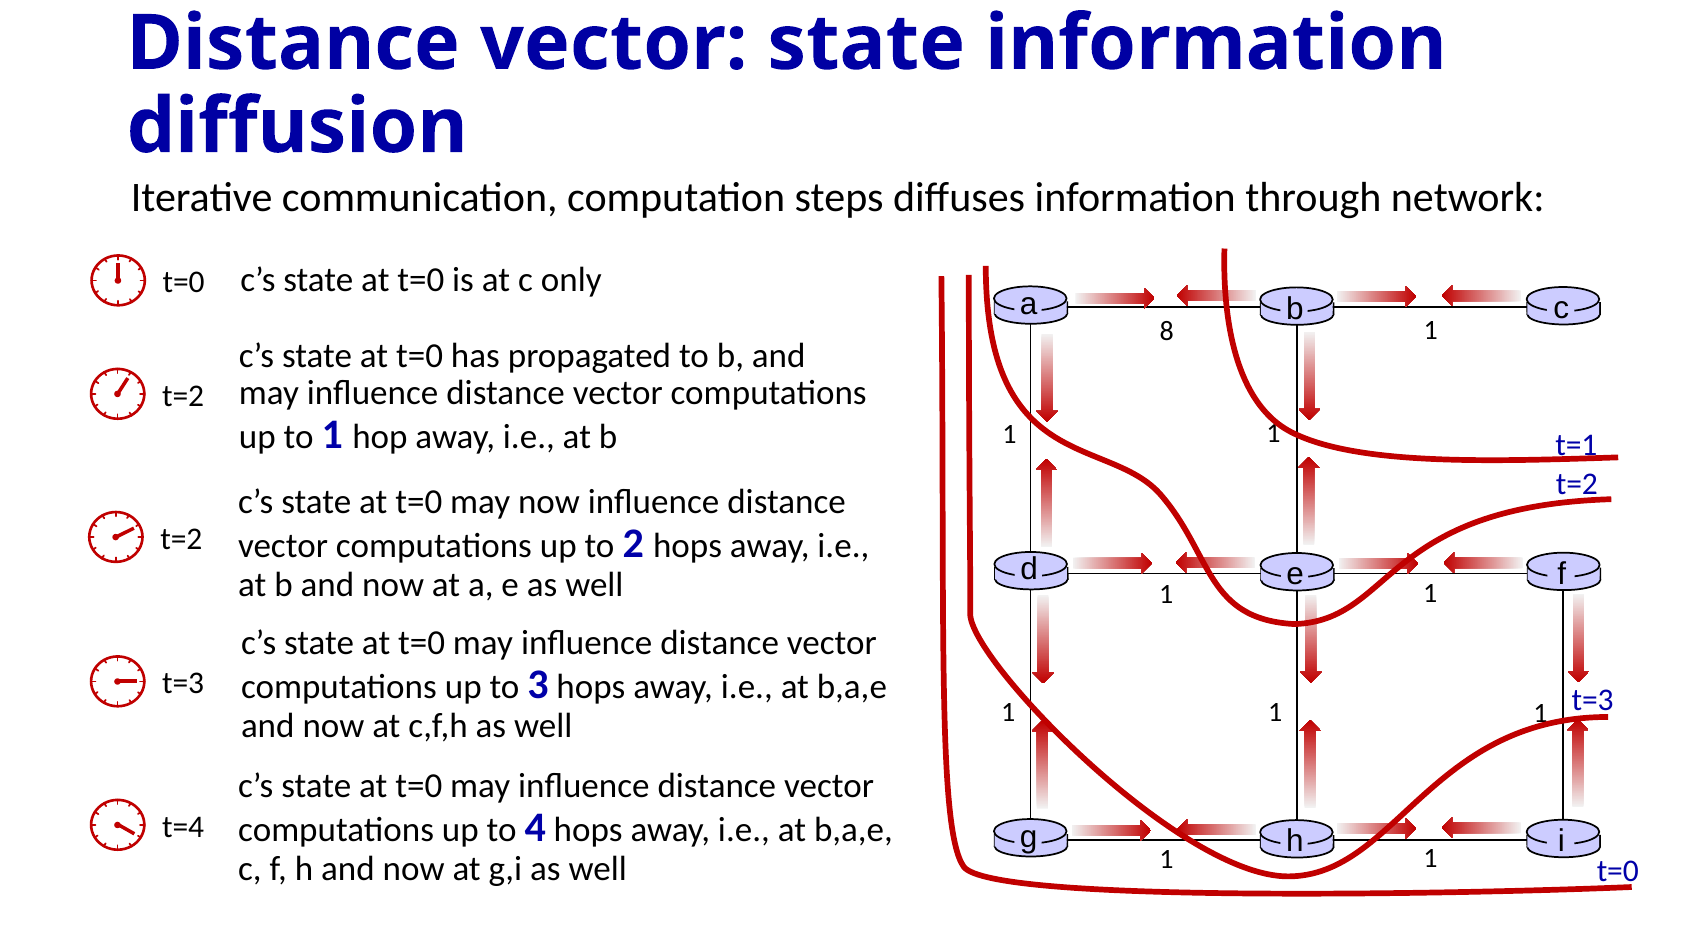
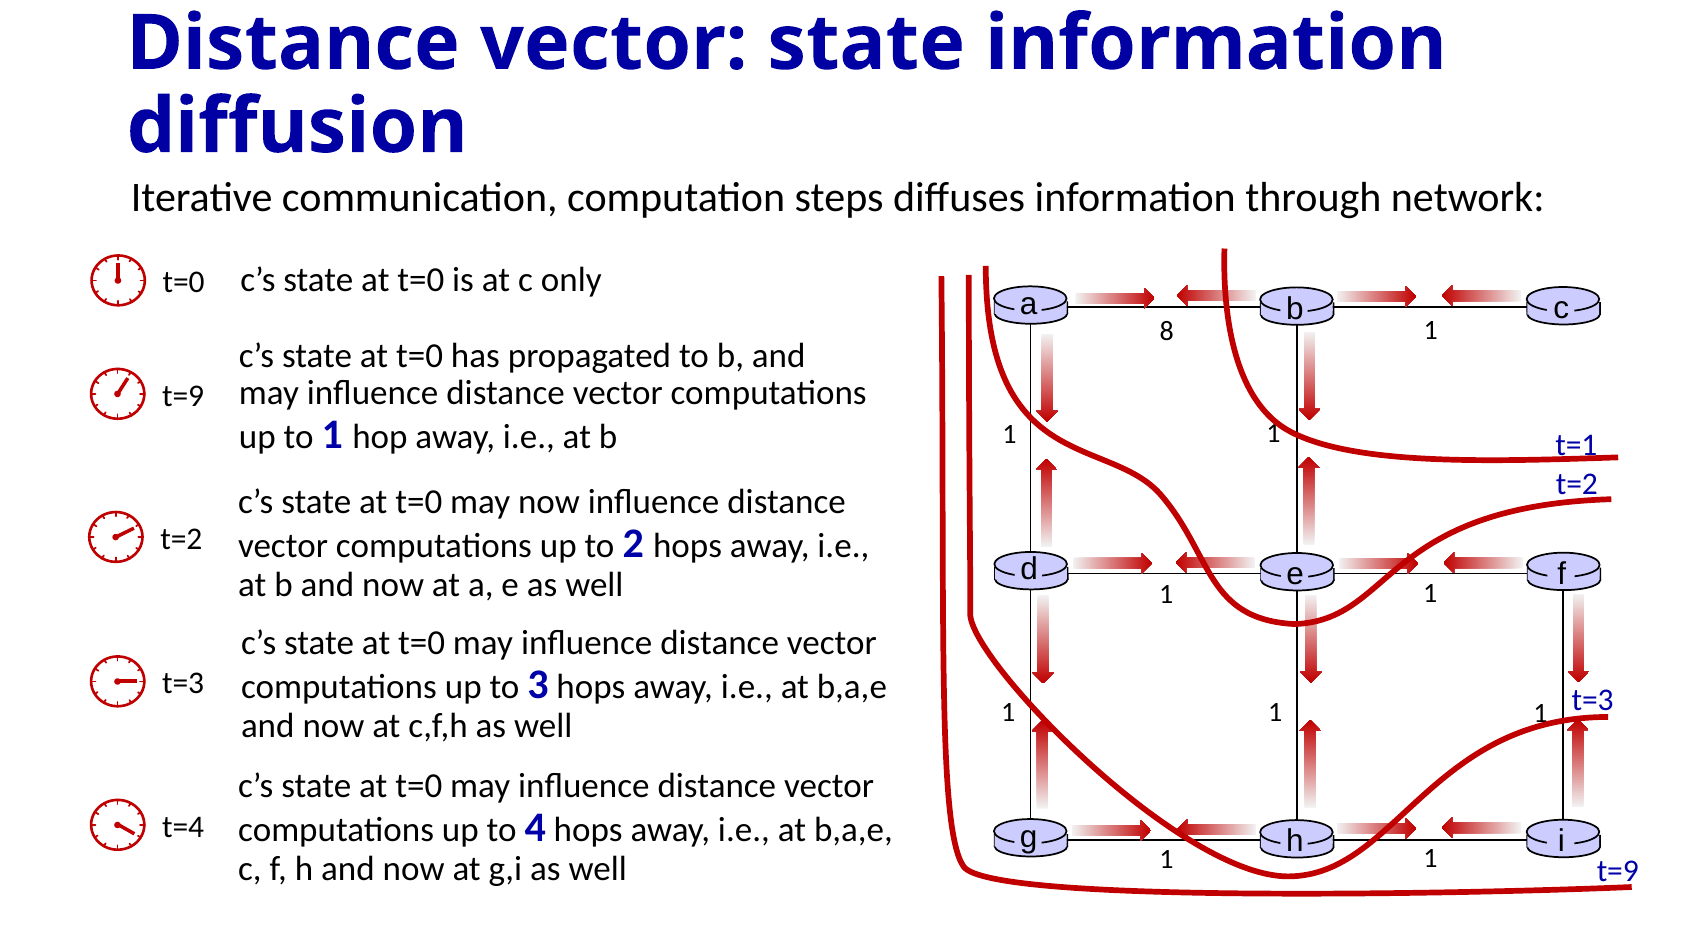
t=2 at (183, 396): t=2 -> t=9
t=0 at (1618, 871): t=0 -> t=9
